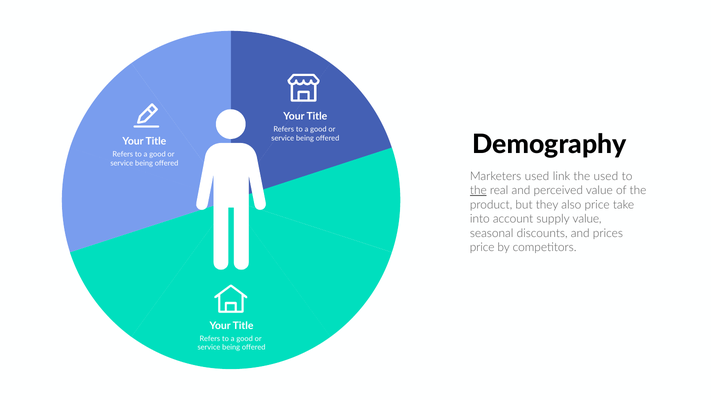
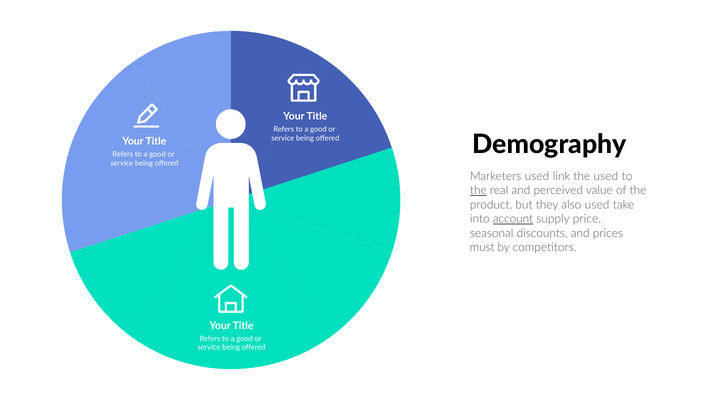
also price: price -> used
account underline: none -> present
supply value: value -> price
price at (482, 247): price -> must
